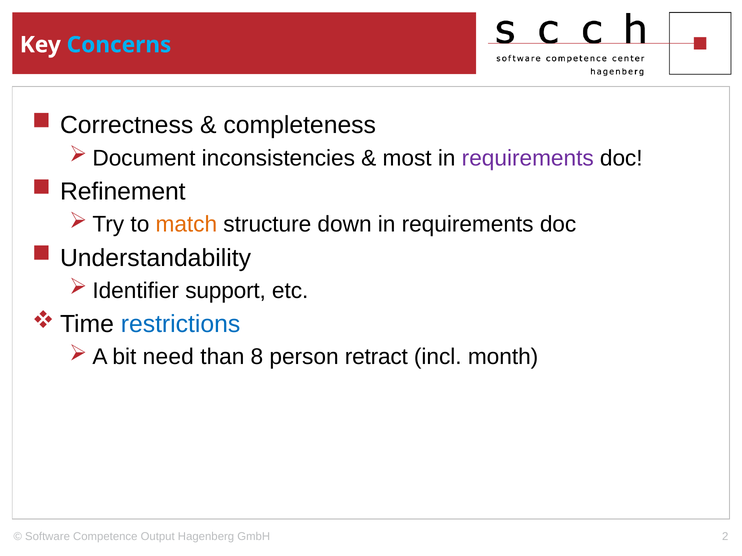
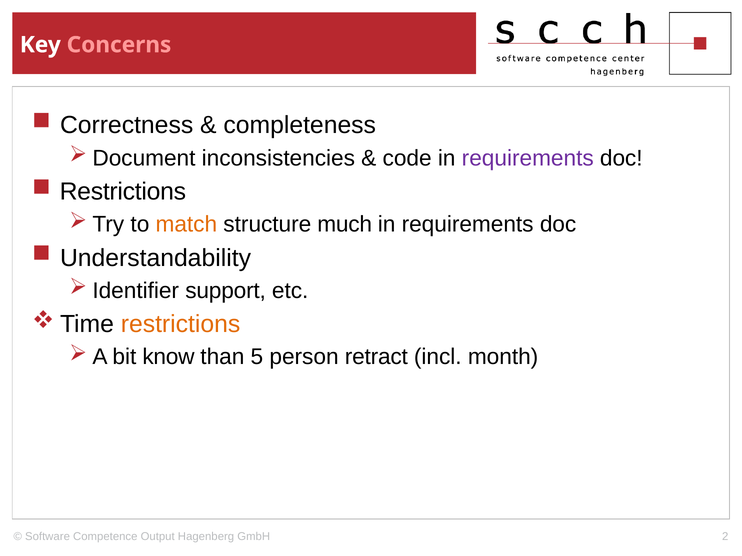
Concerns colour: light blue -> pink
most: most -> code
Refinement at (123, 192): Refinement -> Restrictions
down: down -> much
restrictions at (181, 324) colour: blue -> orange
need: need -> know
8: 8 -> 5
